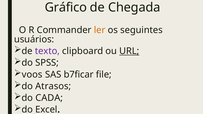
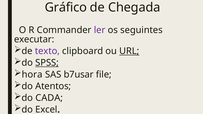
ler colour: orange -> purple
usuários: usuários -> executar
SPSS underline: none -> present
voos: voos -> hora
b7ficar: b7ficar -> b7usar
Atrasos: Atrasos -> Atentos
